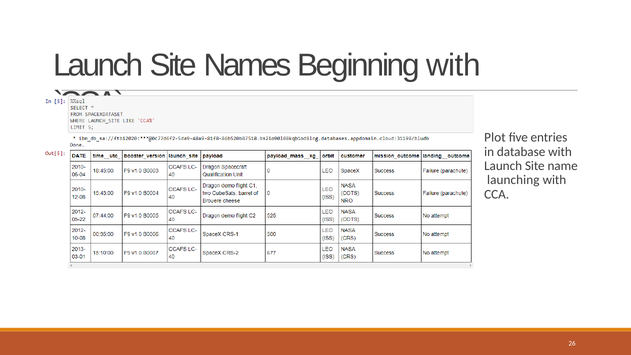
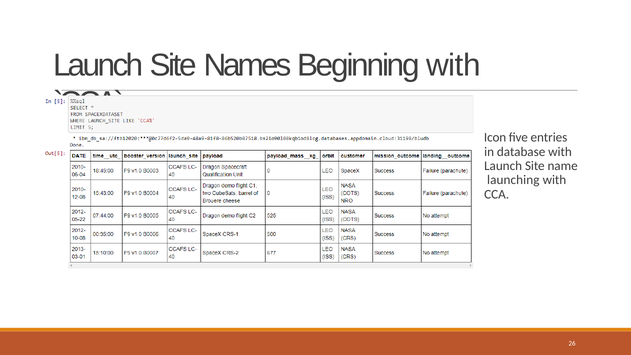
Plot: Plot -> Icon
